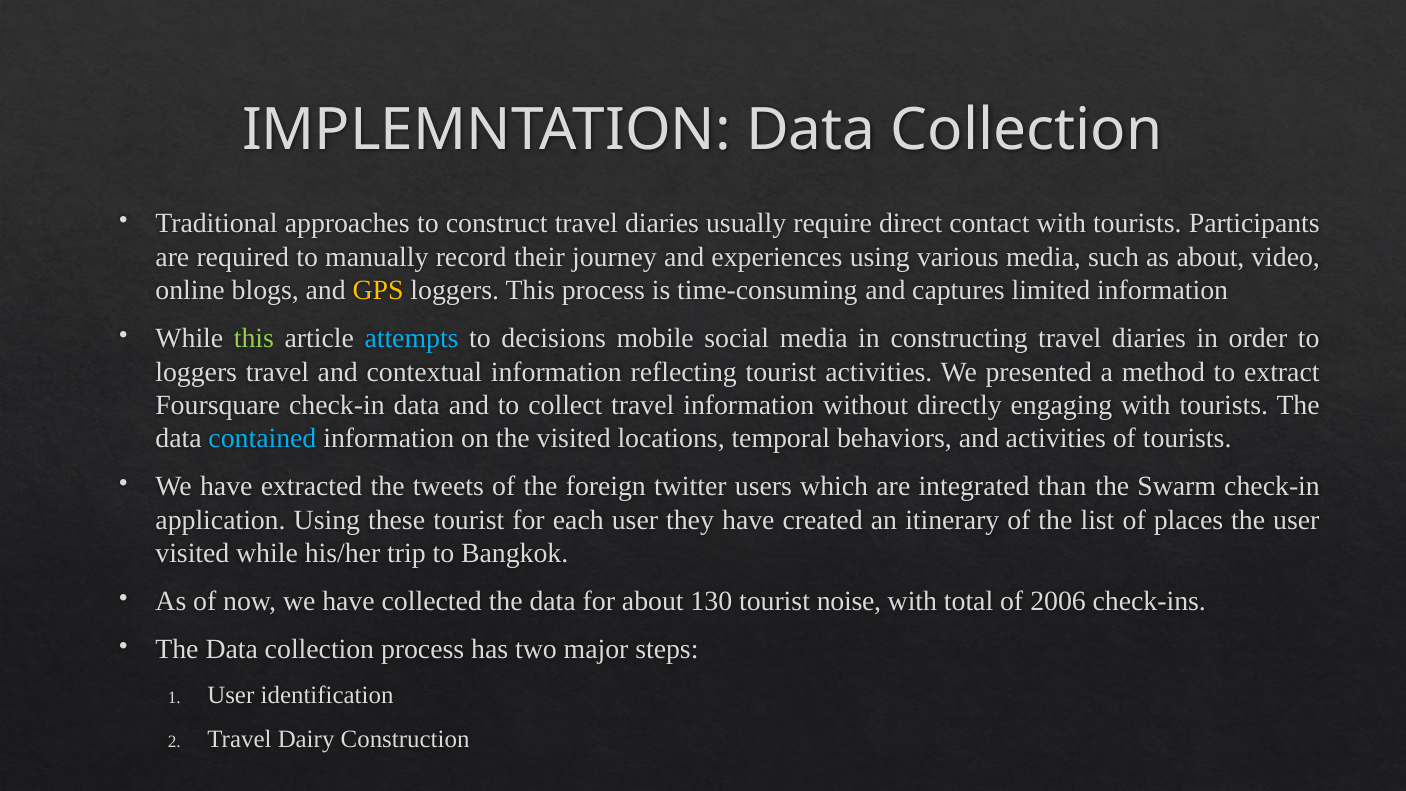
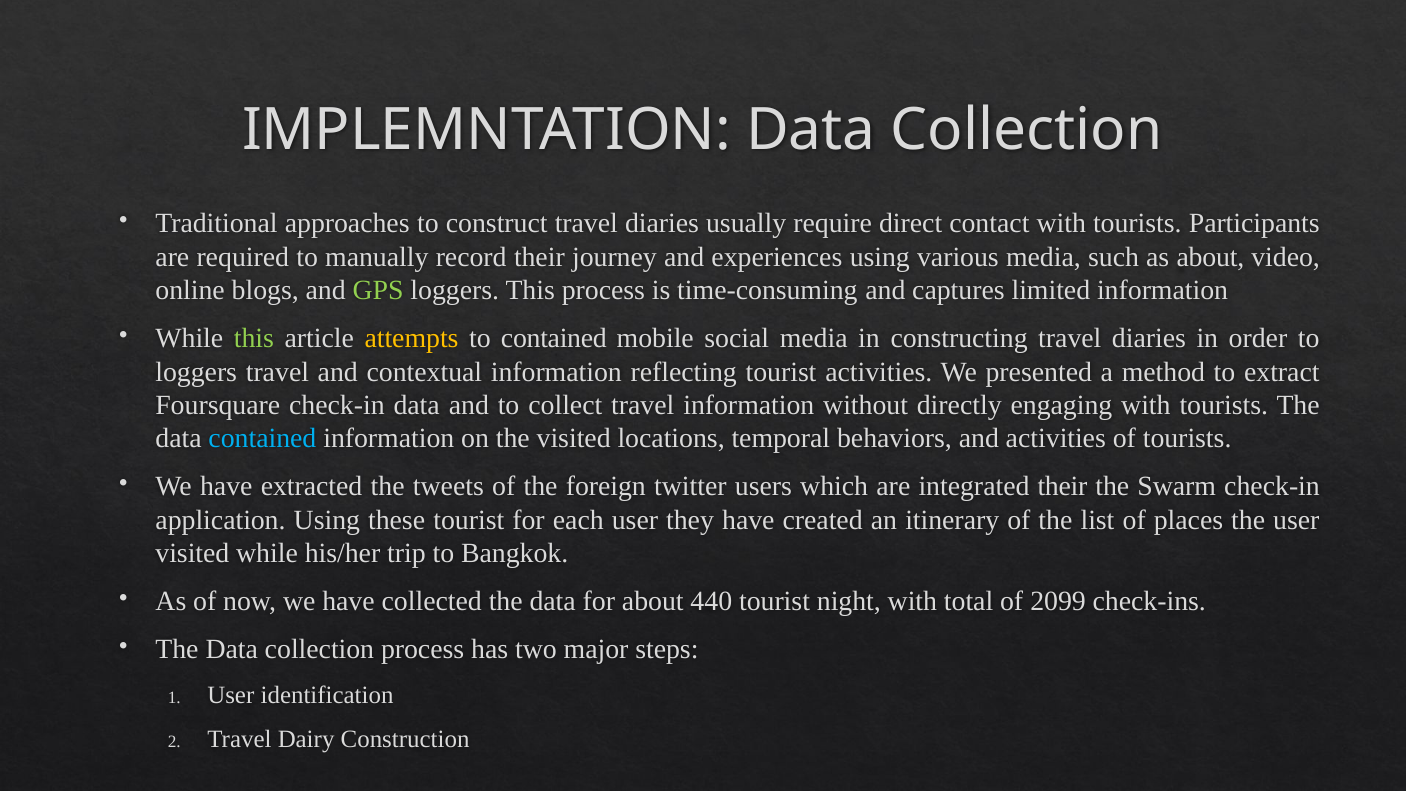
GPS colour: yellow -> light green
attempts colour: light blue -> yellow
to decisions: decisions -> contained
integrated than: than -> their
130: 130 -> 440
noise: noise -> night
2006: 2006 -> 2099
